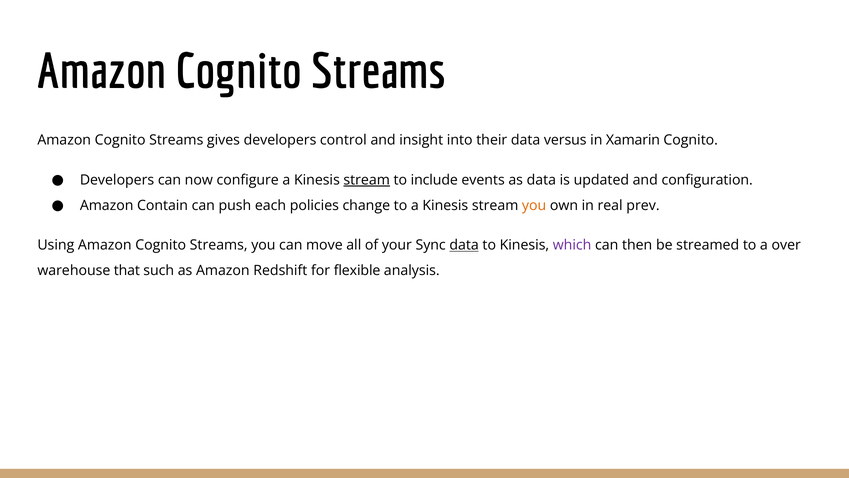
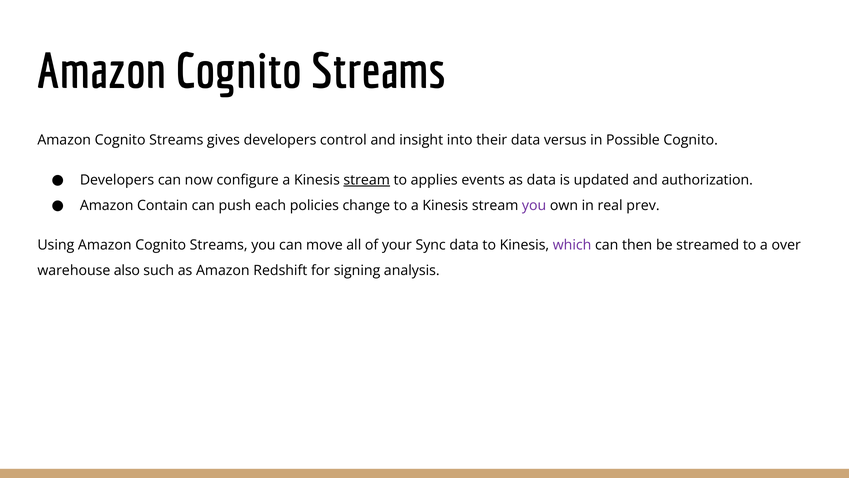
Xamarin: Xamarin -> Possible
include: include -> applies
configuration: configuration -> authorization
you at (534, 205) colour: orange -> purple
data at (464, 245) underline: present -> none
that: that -> also
flexible: flexible -> signing
